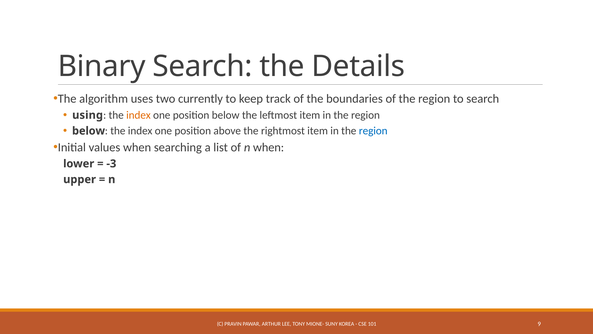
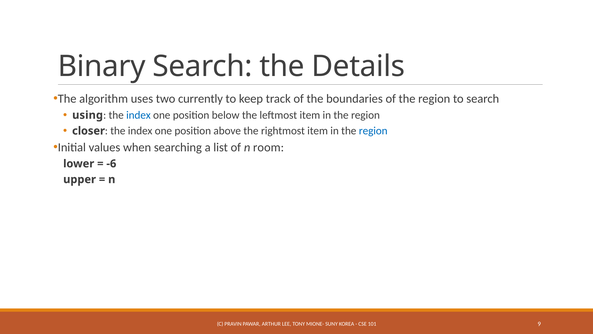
index at (138, 115) colour: orange -> blue
below at (89, 131): below -> closer
n when: when -> room
-3: -3 -> -6
